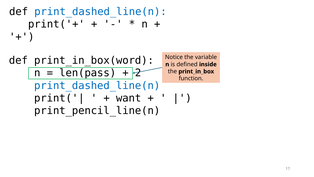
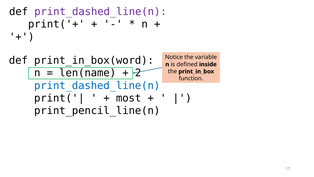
print_dashed_line(n at (100, 12) colour: blue -> purple
len(pass: len(pass -> len(name
want: want -> most
